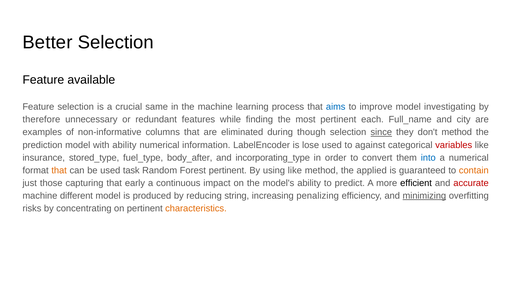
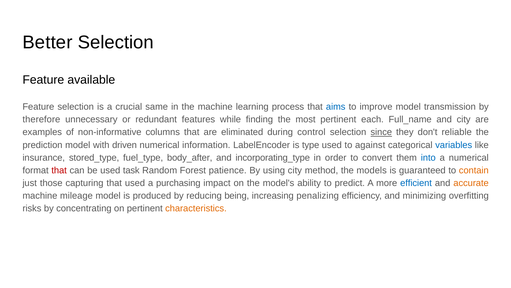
investigating: investigating -> transmission
though: though -> control
don't method: method -> reliable
with ability: ability -> driven
lose: lose -> type
variables colour: red -> blue
that at (59, 170) colour: orange -> red
Forest pertinent: pertinent -> patience
using like: like -> city
applied: applied -> models
that early: early -> used
continuous: continuous -> purchasing
efficient colour: black -> blue
accurate colour: red -> orange
different: different -> mileage
string: string -> being
minimizing underline: present -> none
